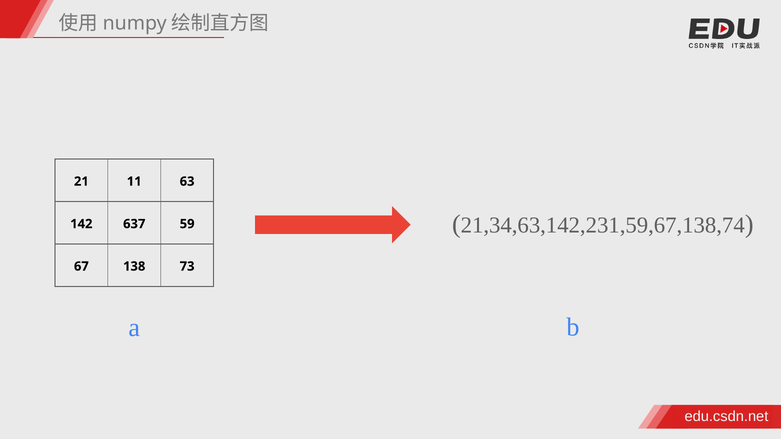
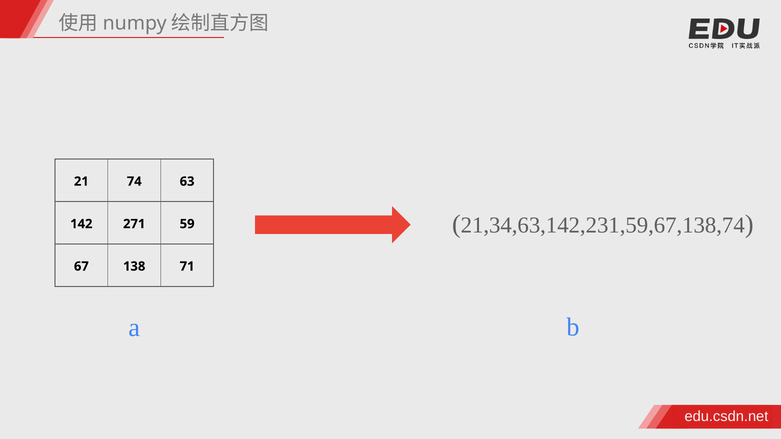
11: 11 -> 74
637: 637 -> 271
73: 73 -> 71
